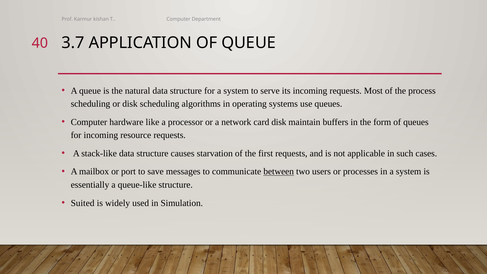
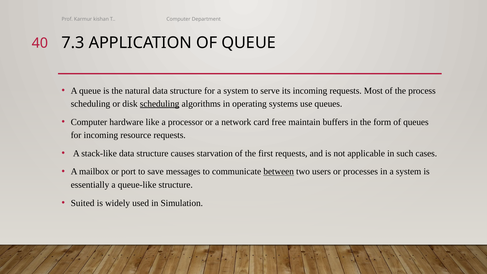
3.7: 3.7 -> 7.3
scheduling at (160, 104) underline: none -> present
card disk: disk -> free
